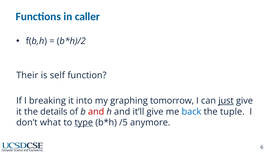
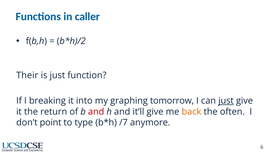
is self: self -> just
details: details -> return
back colour: blue -> orange
tuple: tuple -> often
what: what -> point
type underline: present -> none
/5: /5 -> /7
